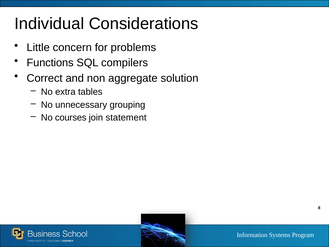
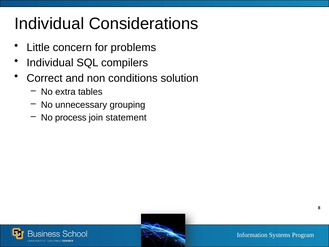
Functions at (50, 63): Functions -> Individual
aggregate: aggregate -> conditions
courses: courses -> process
